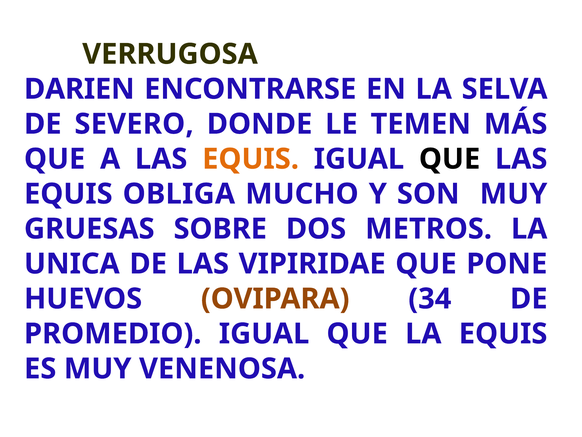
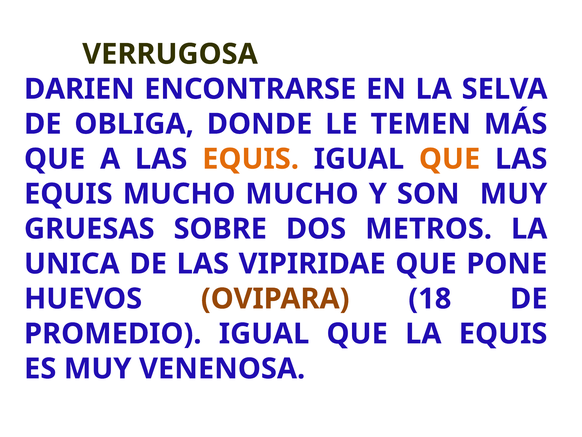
SEVERO: SEVERO -> OBLIGA
QUE at (450, 159) colour: black -> orange
EQUIS OBLIGA: OBLIGA -> MUCHO
34: 34 -> 18
